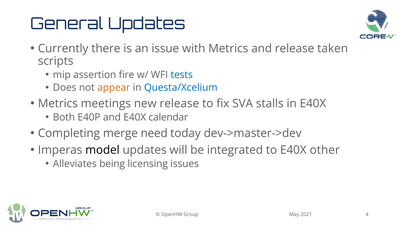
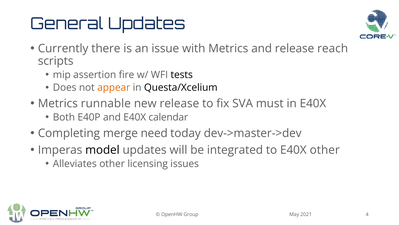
taken: taken -> reach
tests colour: blue -> black
Questa/Xcelium colour: blue -> black
meetings: meetings -> runnable
stalls: stalls -> must
Alleviates being: being -> other
